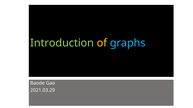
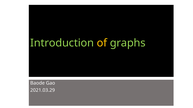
graphs colour: light blue -> light green
